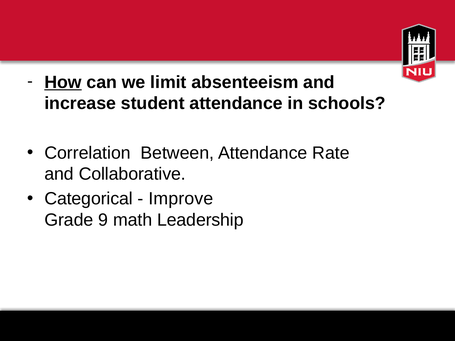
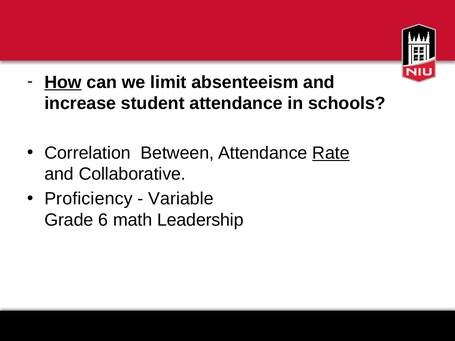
Rate underline: none -> present
Categorical: Categorical -> Proficiency
Improve: Improve -> Variable
9: 9 -> 6
